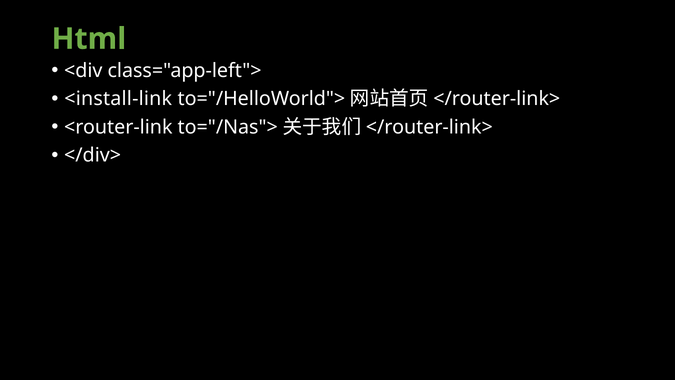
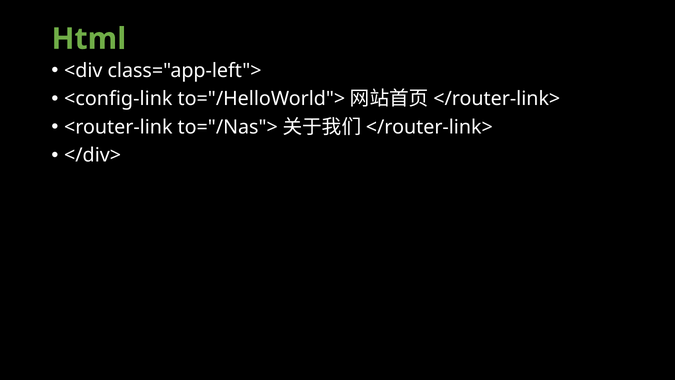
<install-link: <install-link -> <config-link
